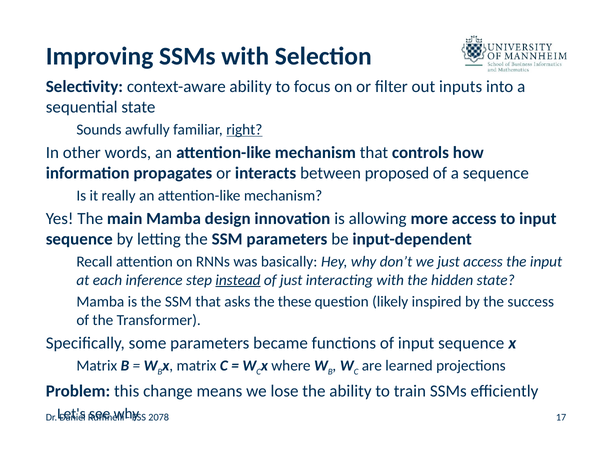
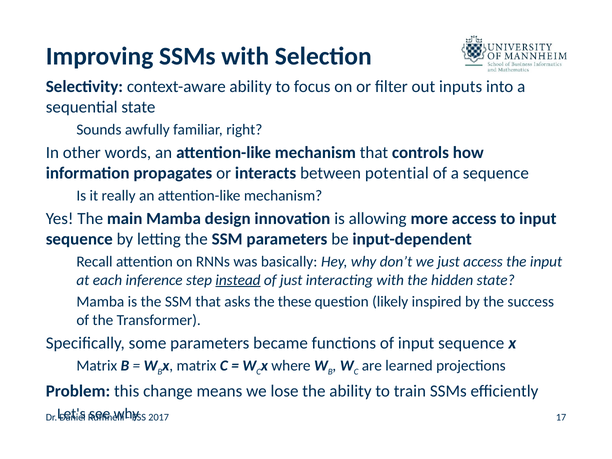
right underline: present -> none
proposed: proposed -> potential
2078: 2078 -> 2017
